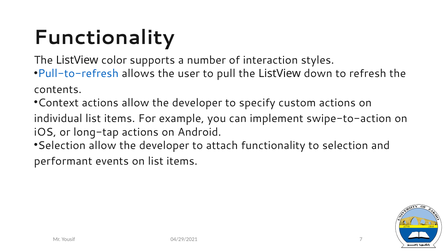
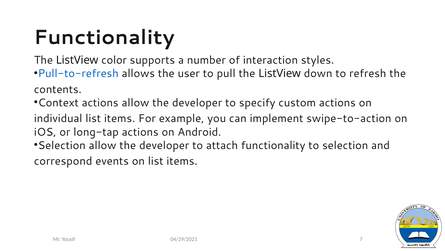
performant: performant -> correspond
